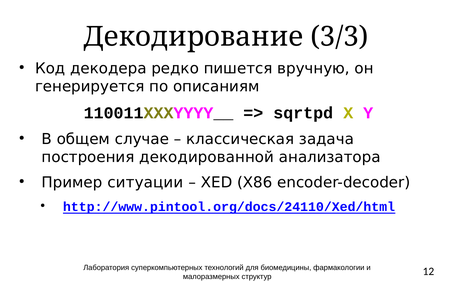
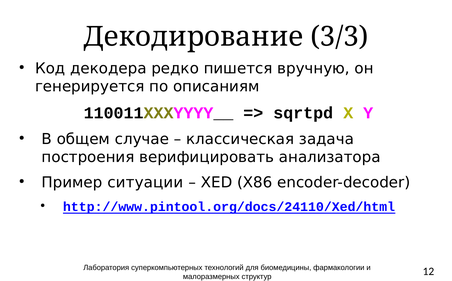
декодированной: декодированной -> верифицировать
